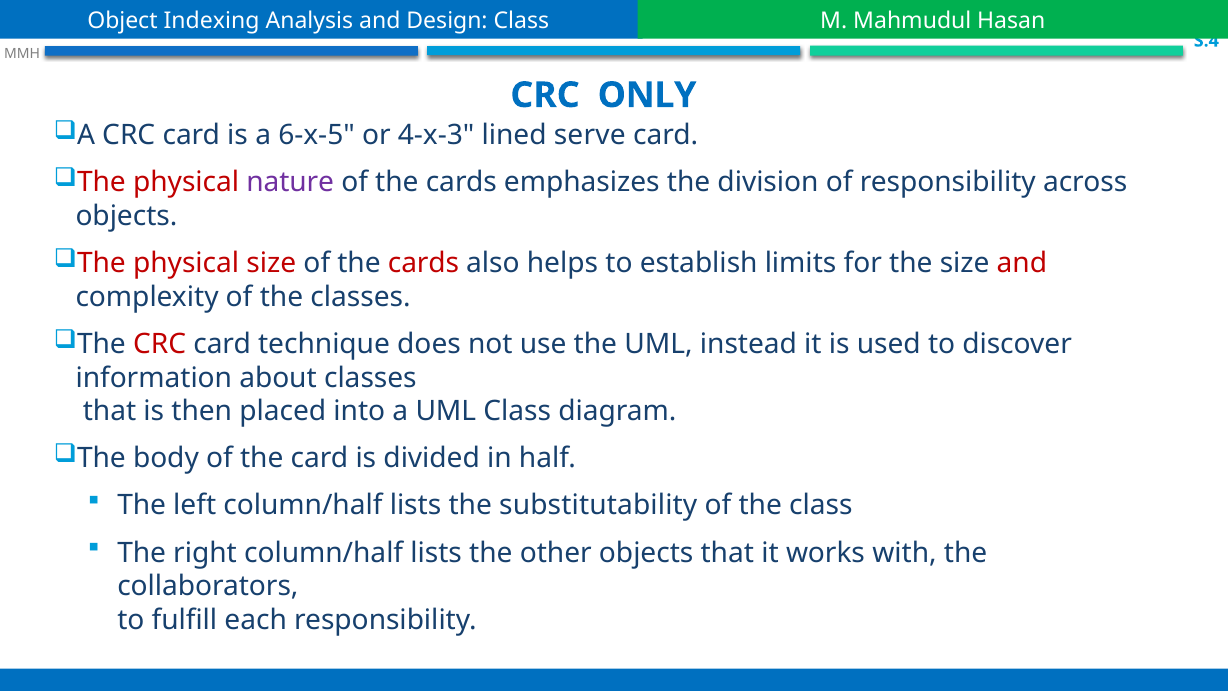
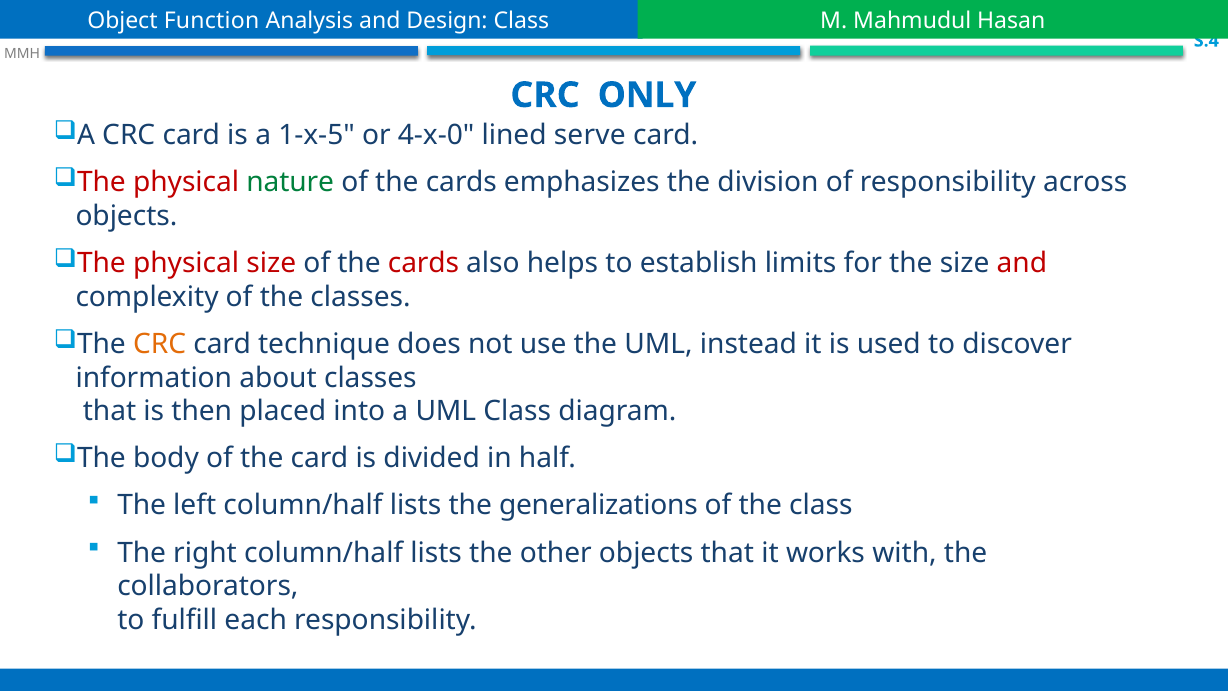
Indexing: Indexing -> Function
6-x-5: 6-x-5 -> 1-x-5
4-x-3: 4-x-3 -> 4-x-0
nature colour: purple -> green
CRC at (160, 344) colour: red -> orange
substitutability: substitutability -> generalizations
